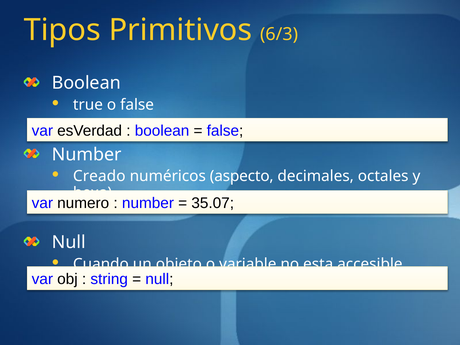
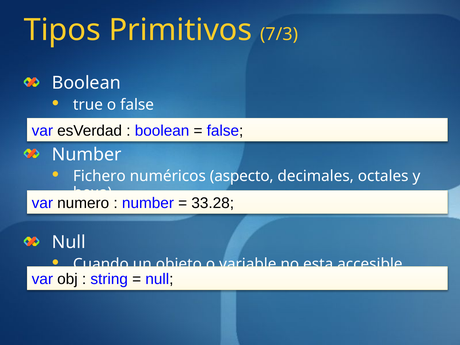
6/3: 6/3 -> 7/3
Creado: Creado -> Fichero
35.07: 35.07 -> 33.28
